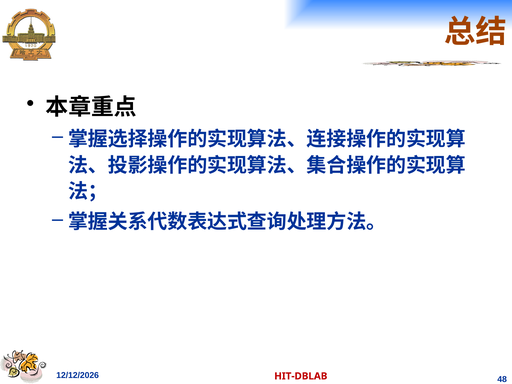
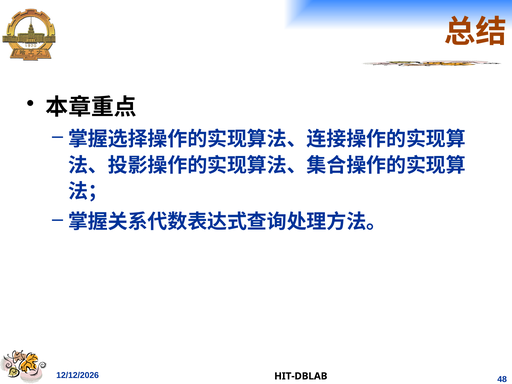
HIT-DBLAB colour: red -> black
